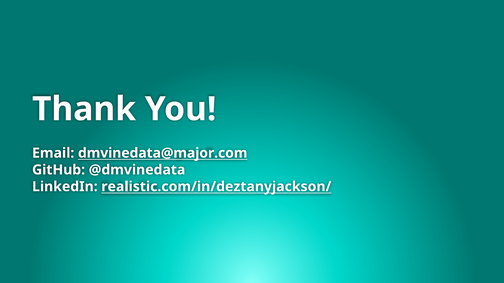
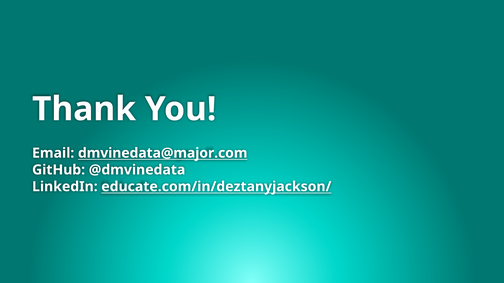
realistic.com/in/deztanyjackson/: realistic.com/in/deztanyjackson/ -> educate.com/in/deztanyjackson/
